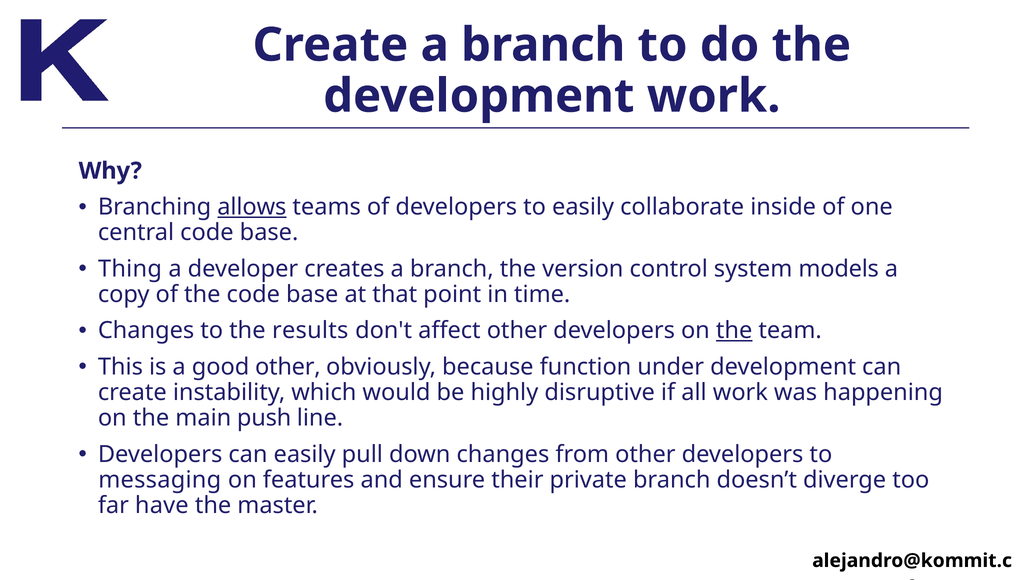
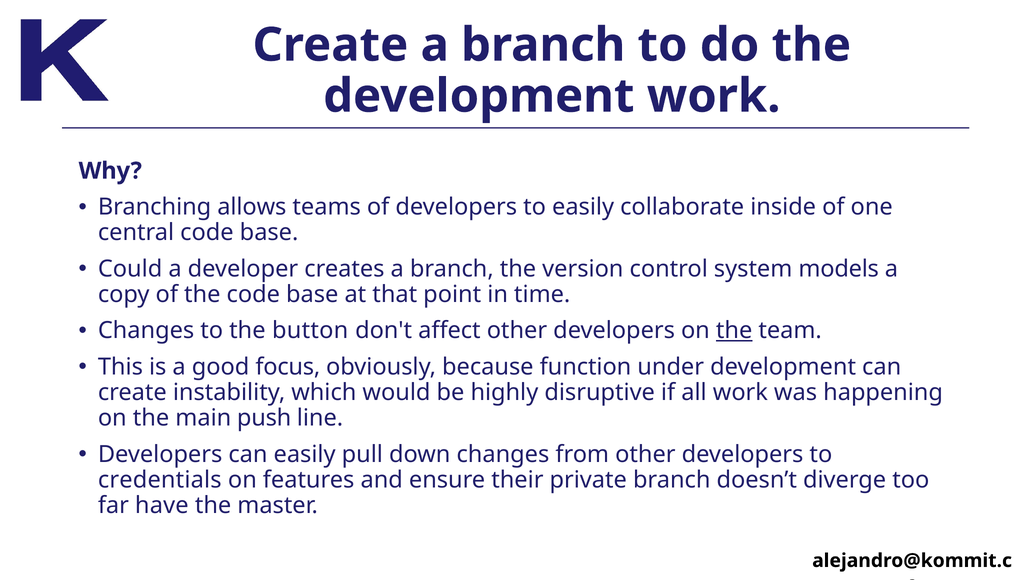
allows underline: present -> none
Thing: Thing -> Could
results: results -> button
good other: other -> focus
messaging: messaging -> credentials
